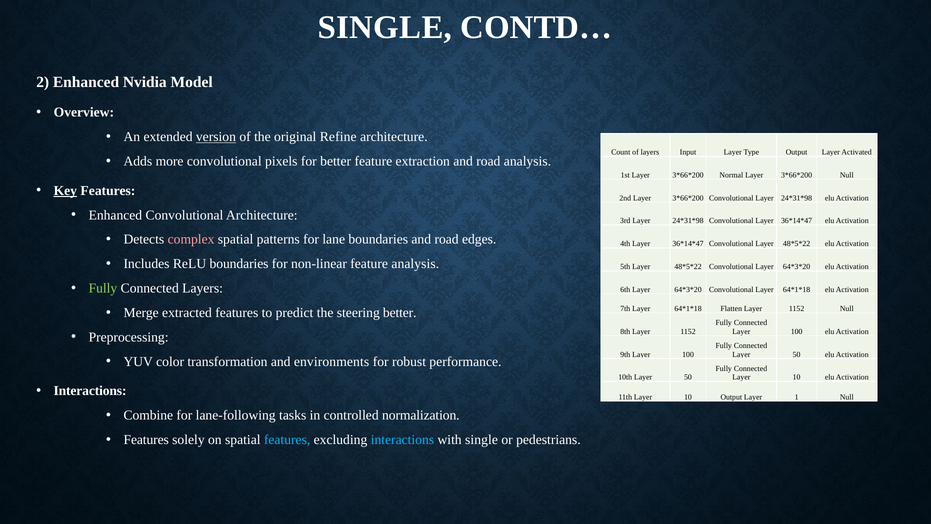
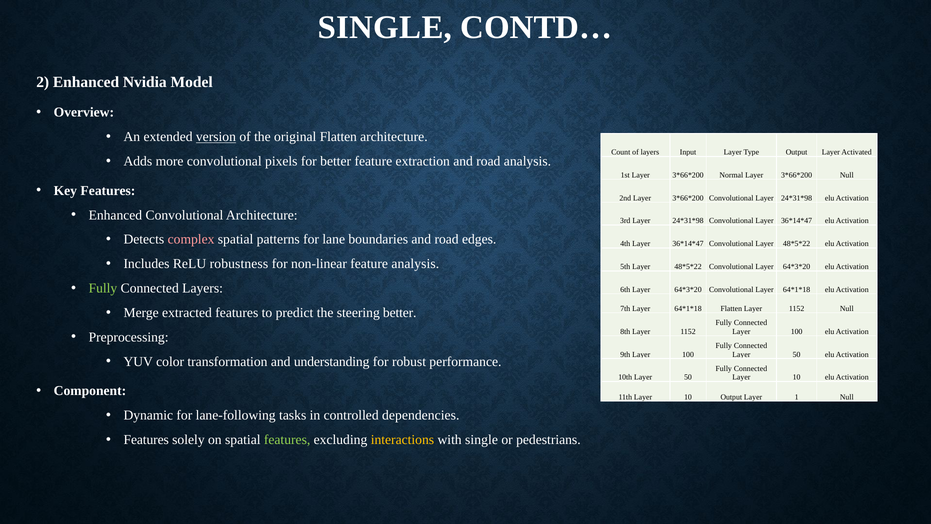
original Refine: Refine -> Flatten
Key underline: present -> none
ReLU boundaries: boundaries -> robustness
environments: environments -> understanding
Interactions at (90, 391): Interactions -> Component
Combine: Combine -> Dynamic
normalization: normalization -> dependencies
features at (287, 440) colour: light blue -> light green
interactions at (402, 440) colour: light blue -> yellow
